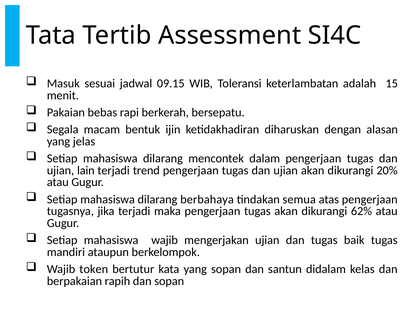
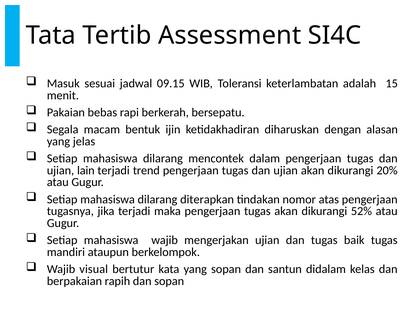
berbahaya: berbahaya -> diterapkan
semua: semua -> nomor
62%: 62% -> 52%
token: token -> visual
